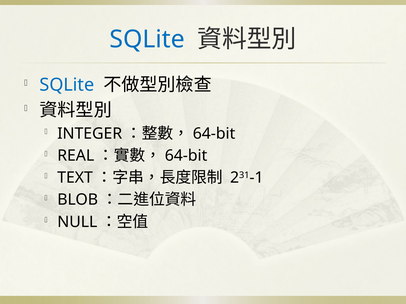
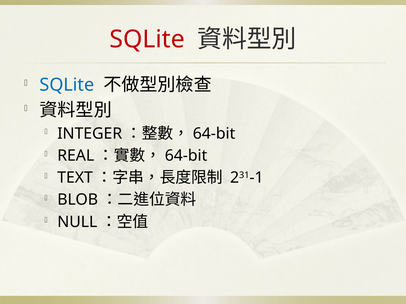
SQLite at (147, 39) colour: blue -> red
